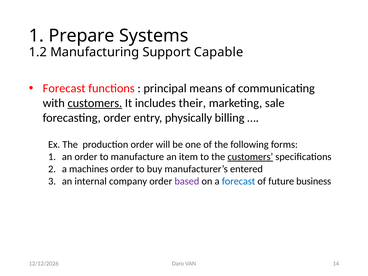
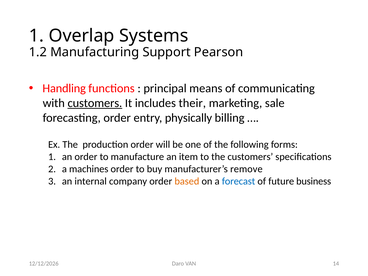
Prepare: Prepare -> Overlap
Capable: Capable -> Pearson
Forecast at (64, 88): Forecast -> Handling
customers at (250, 157) underline: present -> none
entered: entered -> remove
based colour: purple -> orange
